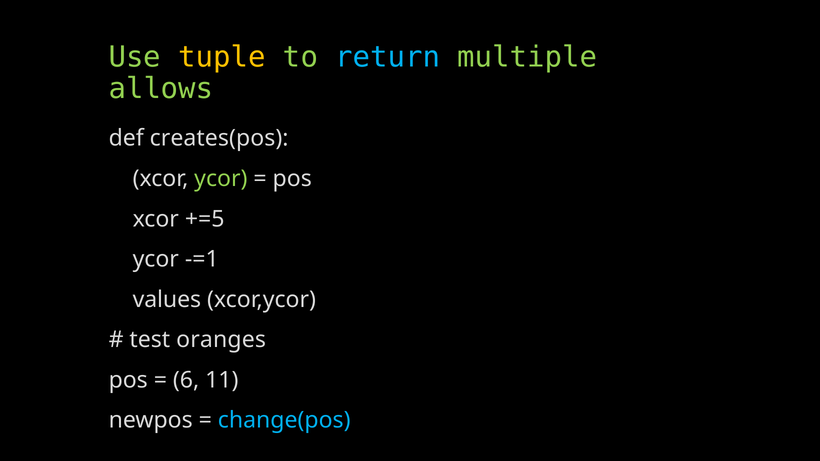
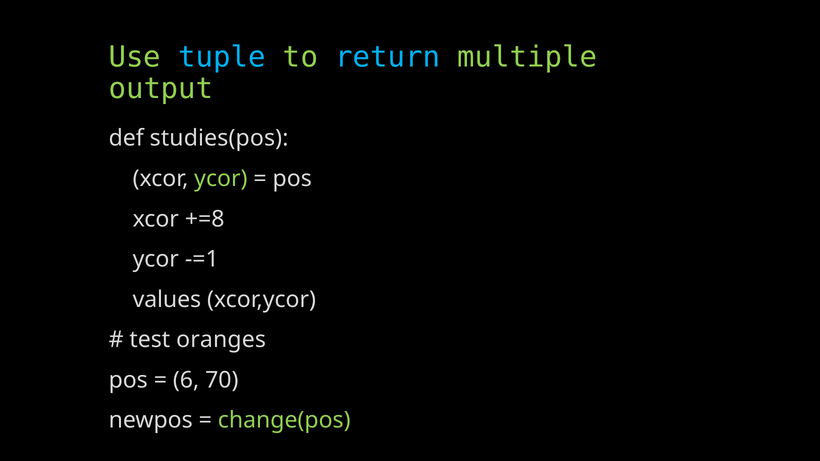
tuple colour: yellow -> light blue
allows: allows -> output
creates(pos: creates(pos -> studies(pos
+=5: +=5 -> +=8
11: 11 -> 70
change(pos colour: light blue -> light green
